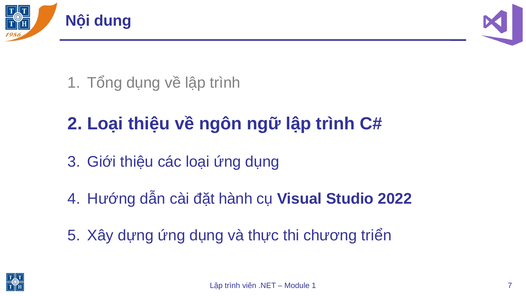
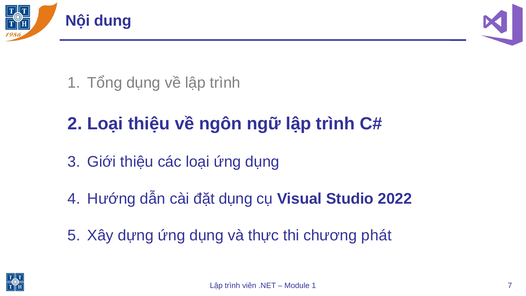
đặt hành: hành -> dụng
triển: triển -> phát
